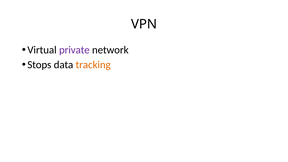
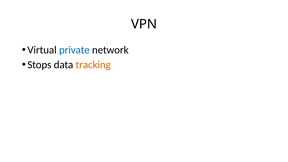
private colour: purple -> blue
